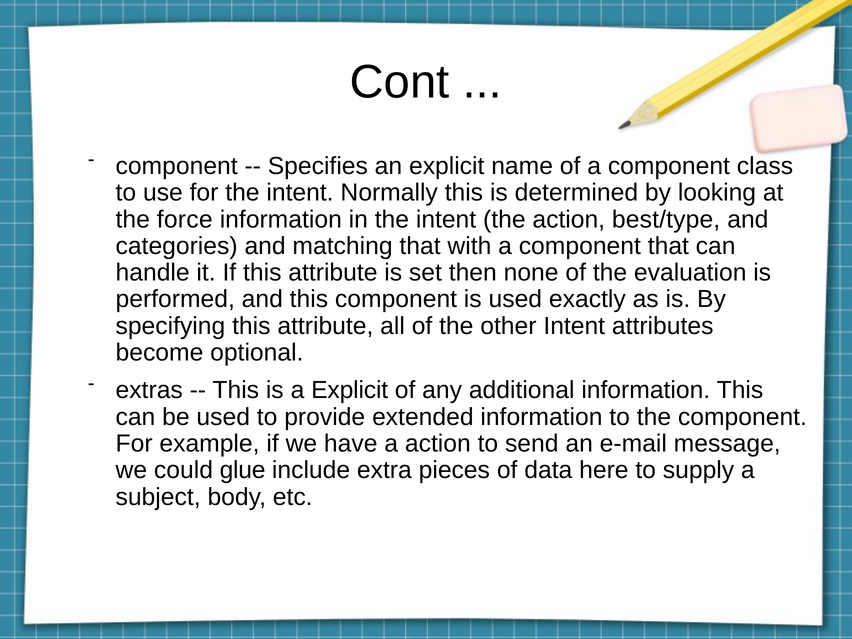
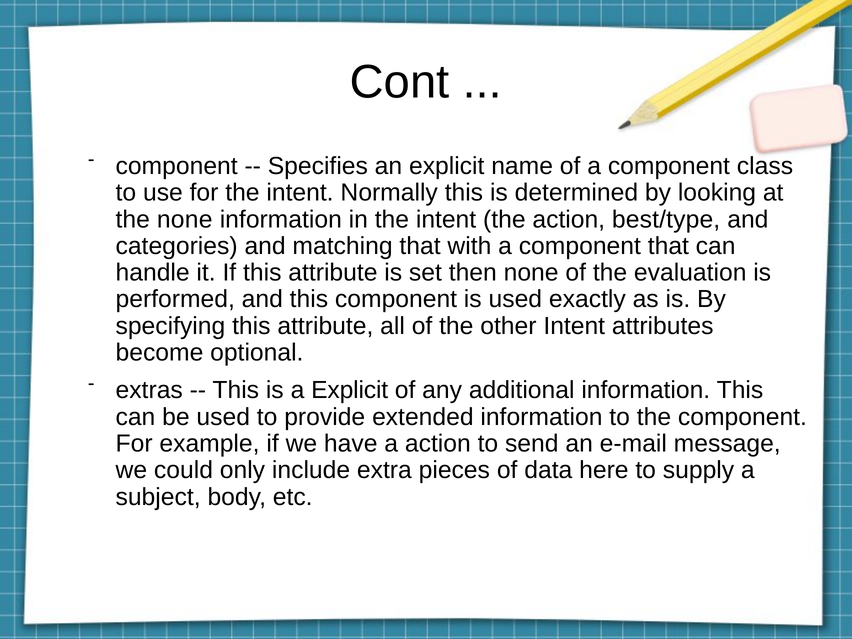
the force: force -> none
glue: glue -> only
